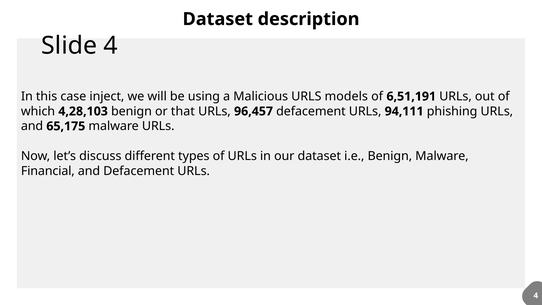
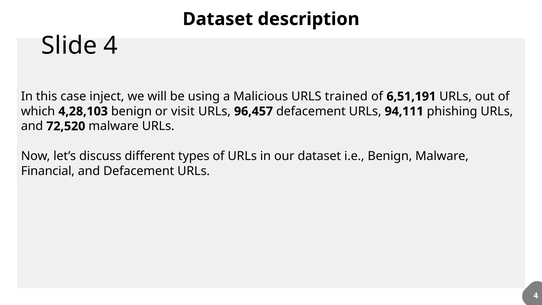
models: models -> trained
that: that -> visit
65,175: 65,175 -> 72,520
